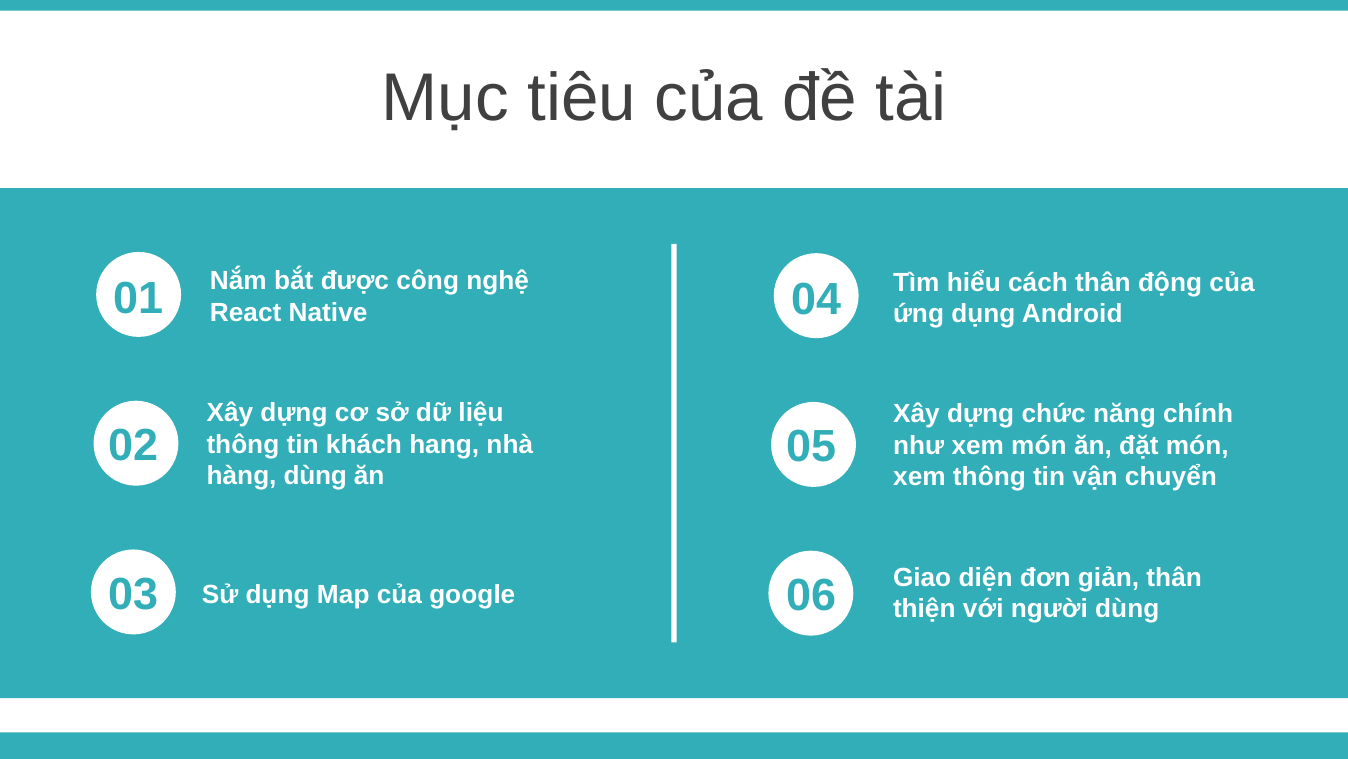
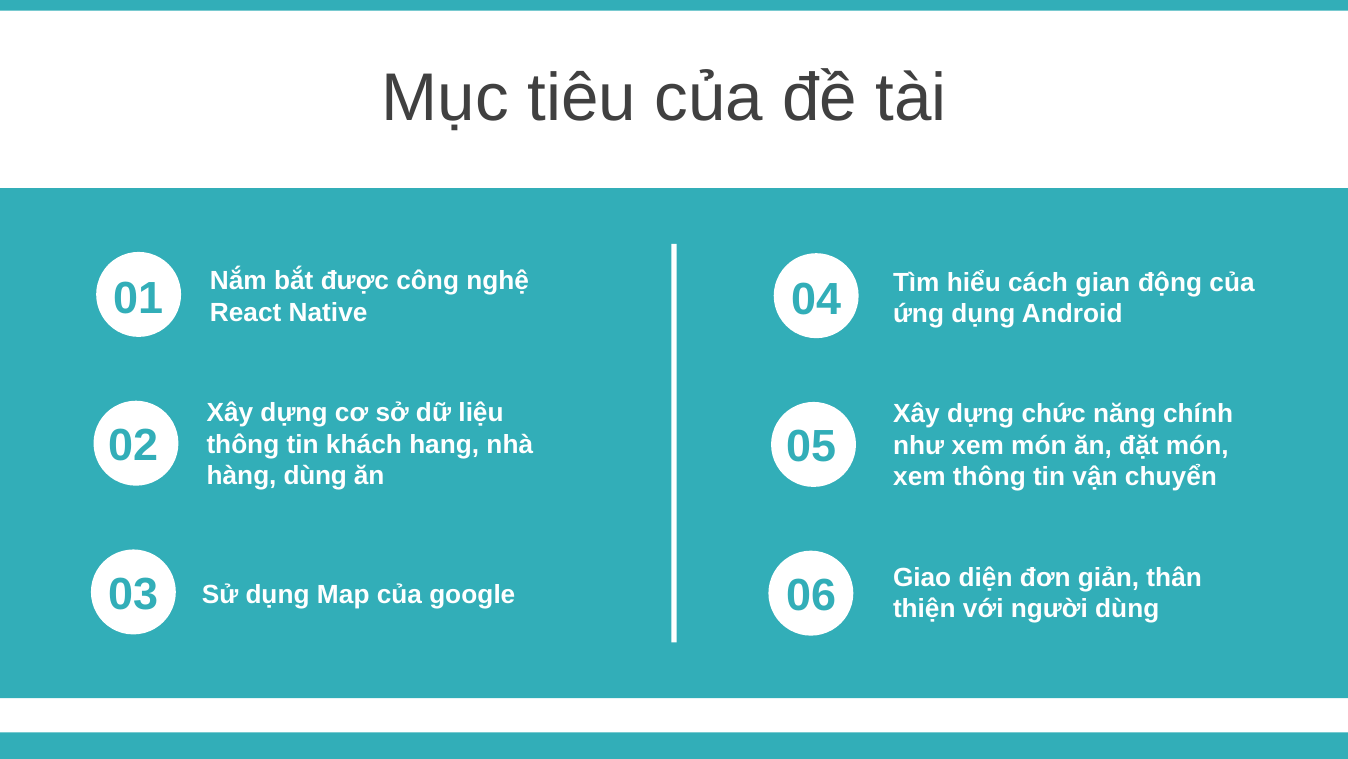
cách thân: thân -> gian
